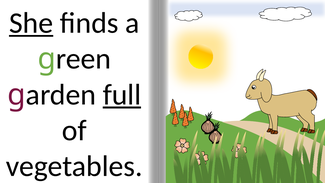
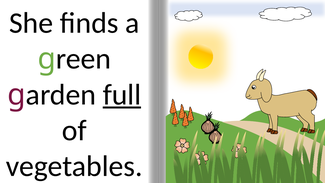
She underline: present -> none
